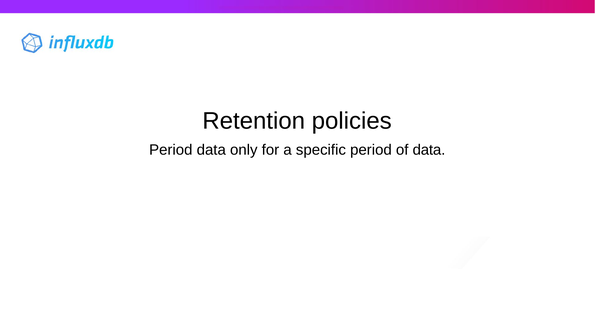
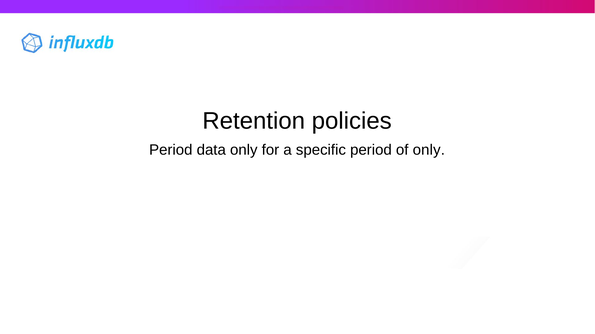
of data: data -> only
